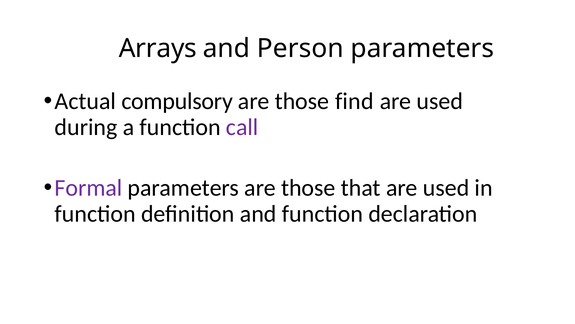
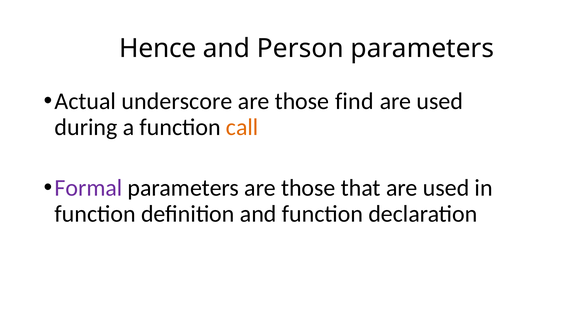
Arrays: Arrays -> Hence
compulsory: compulsory -> underscore
call colour: purple -> orange
